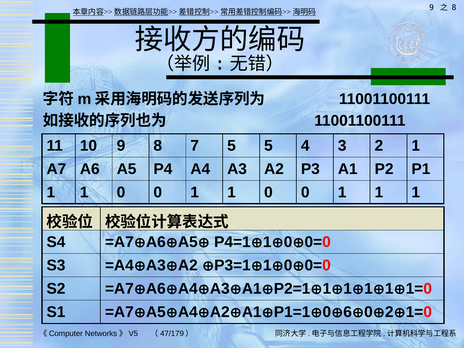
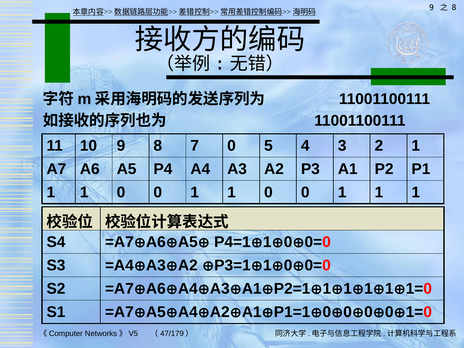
7 5: 5 -> 0
6 at (348, 312): 6 -> 0
2 at (389, 312): 2 -> 0
